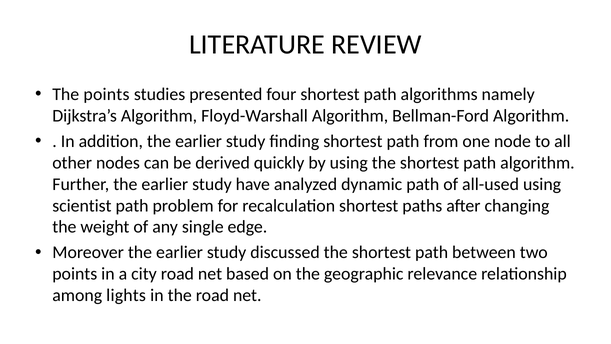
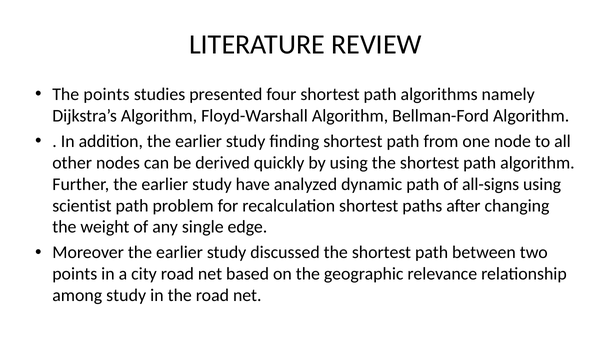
all-used: all-used -> all-signs
among lights: lights -> study
